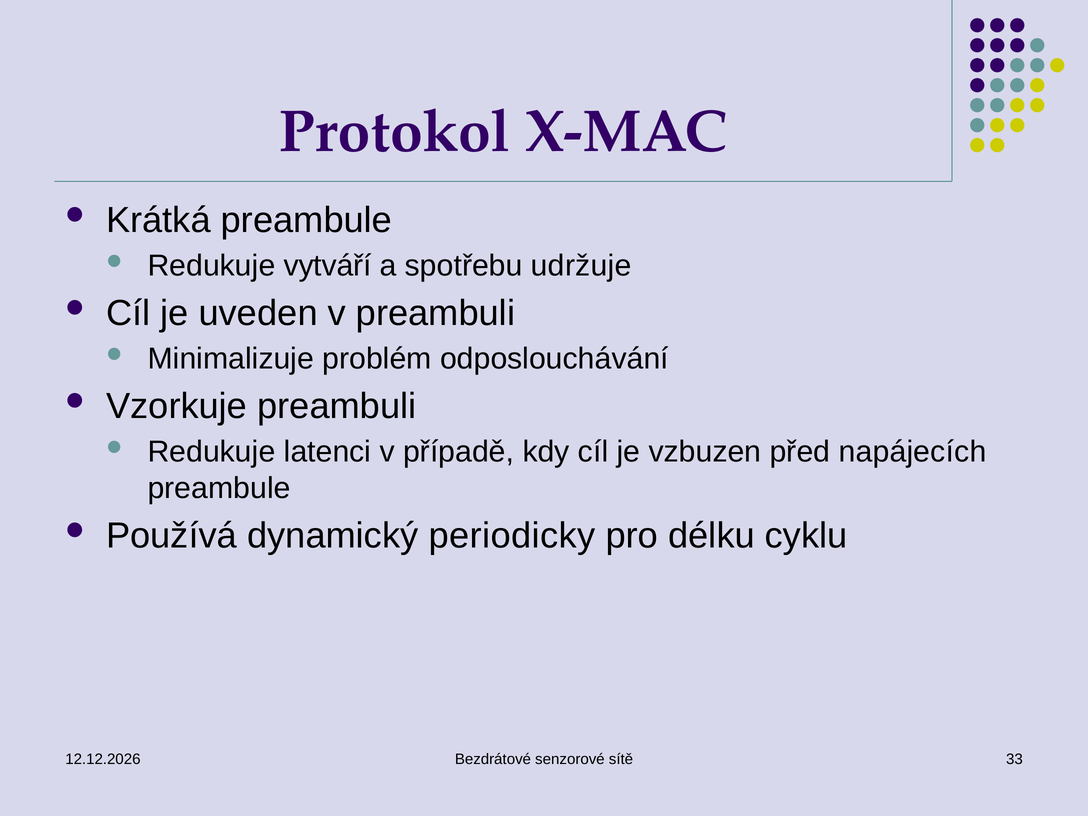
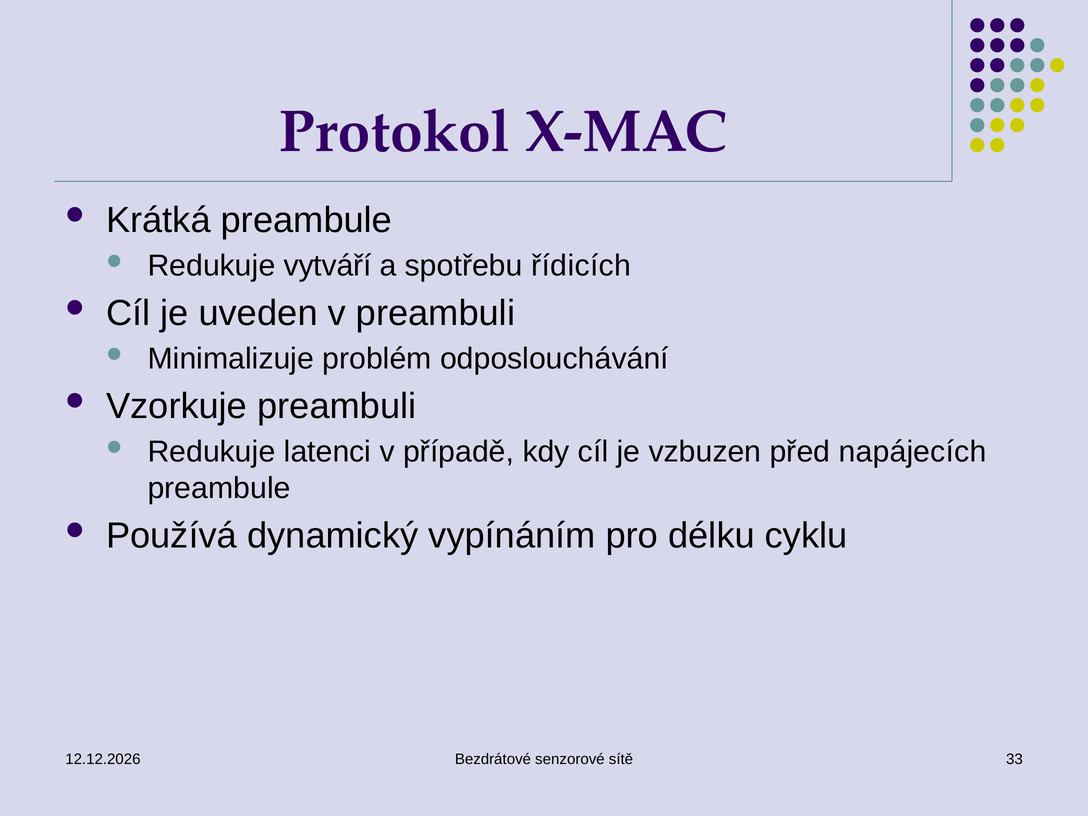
udržuje: udržuje -> řídicích
periodicky: periodicky -> vypínáním
